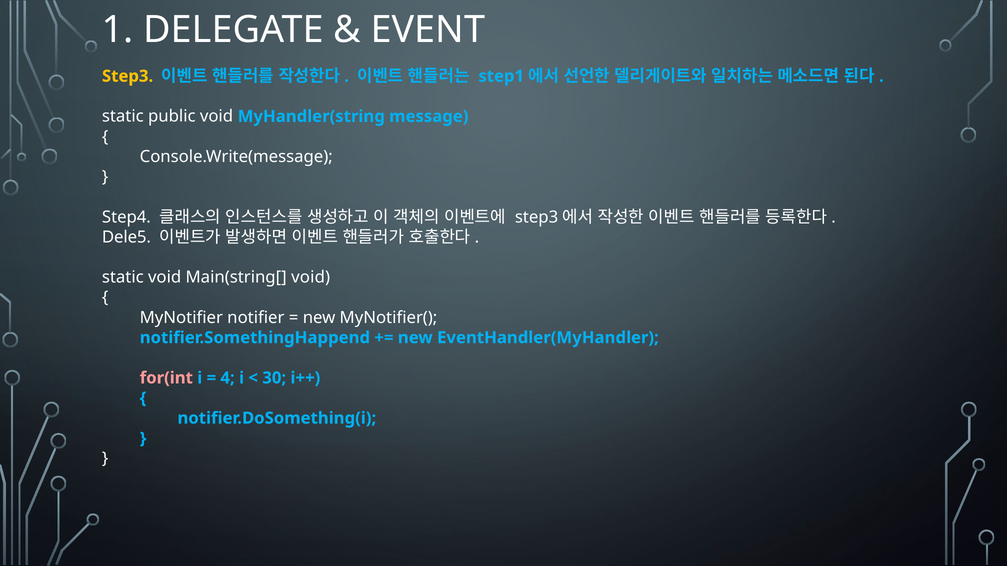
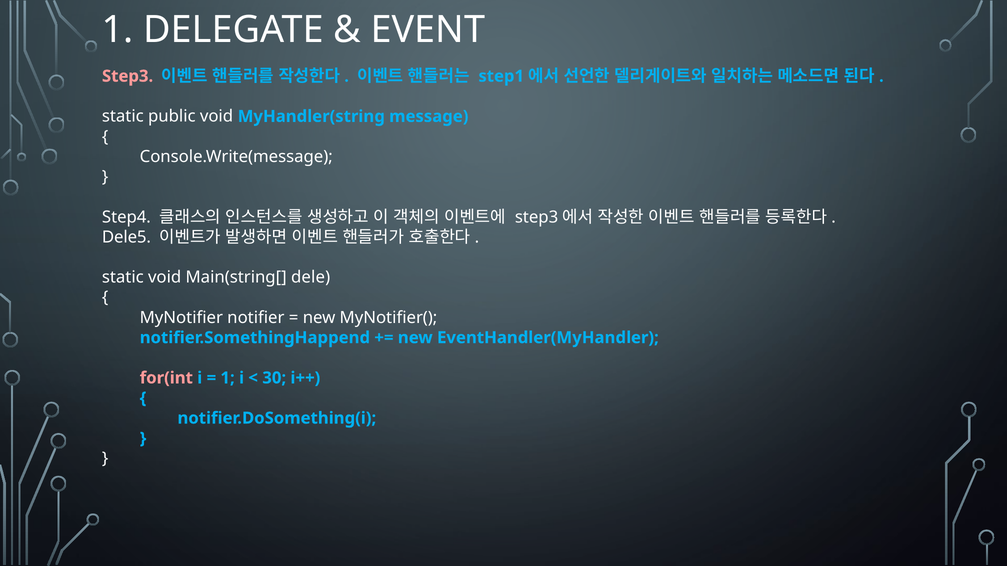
Step3 colour: yellow -> pink
Main(string[ void: void -> dele
4 at (228, 378): 4 -> 1
